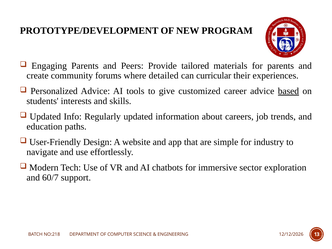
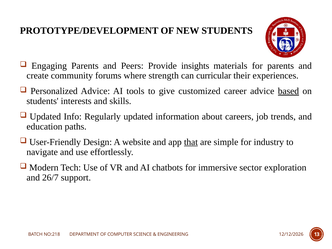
NEW PROGRAM: PROGRAM -> STUDENTS
tailored: tailored -> insights
detailed: detailed -> strength
that underline: none -> present
60/7: 60/7 -> 26/7
